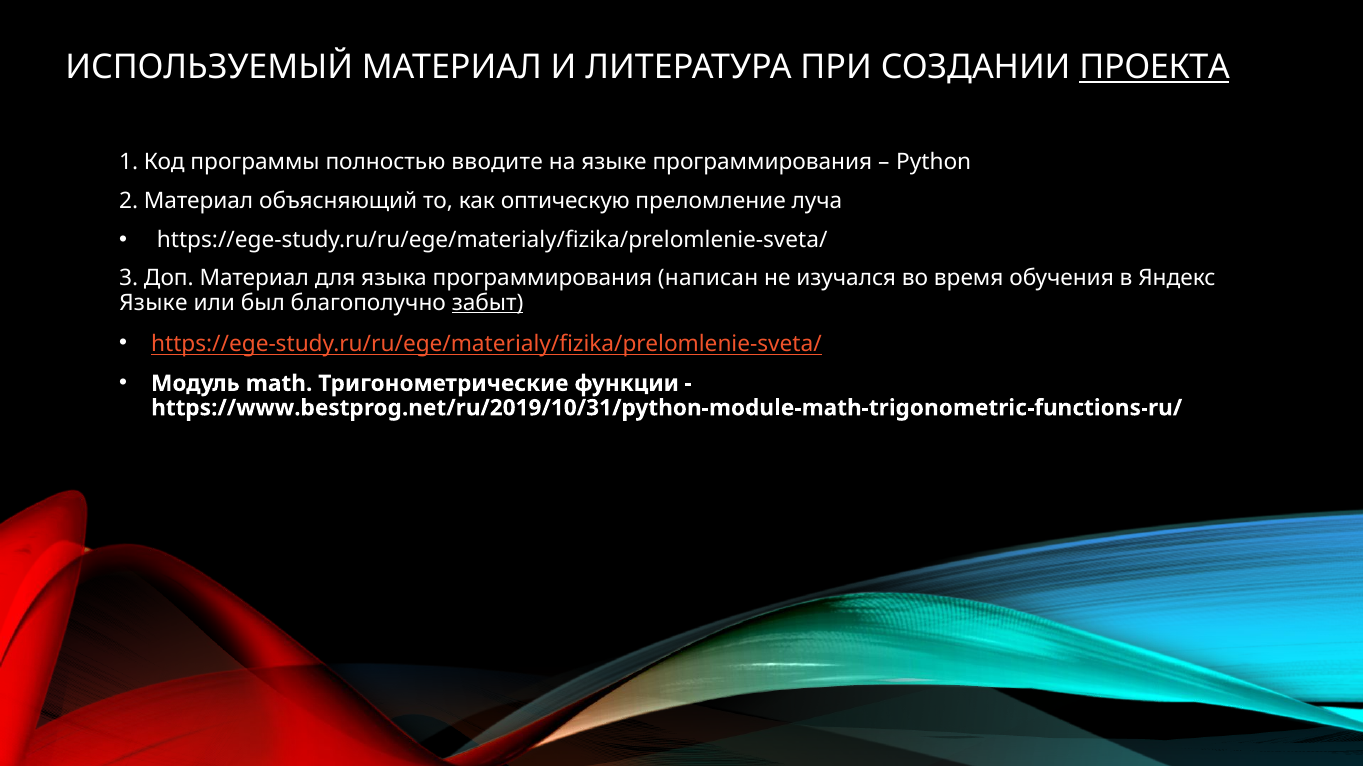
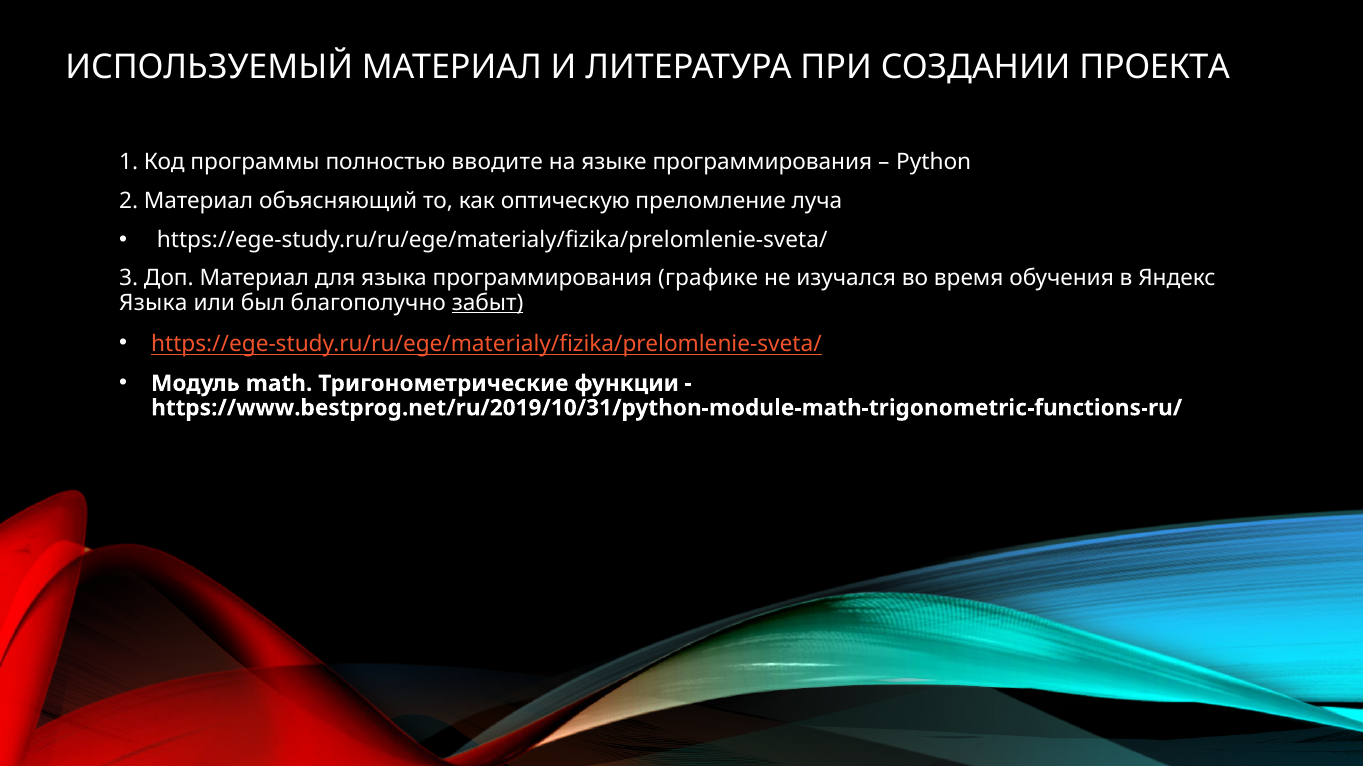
ПРОЕКТА underline: present -> none
написан: написан -> графике
Языке at (153, 303): Языке -> Языка
